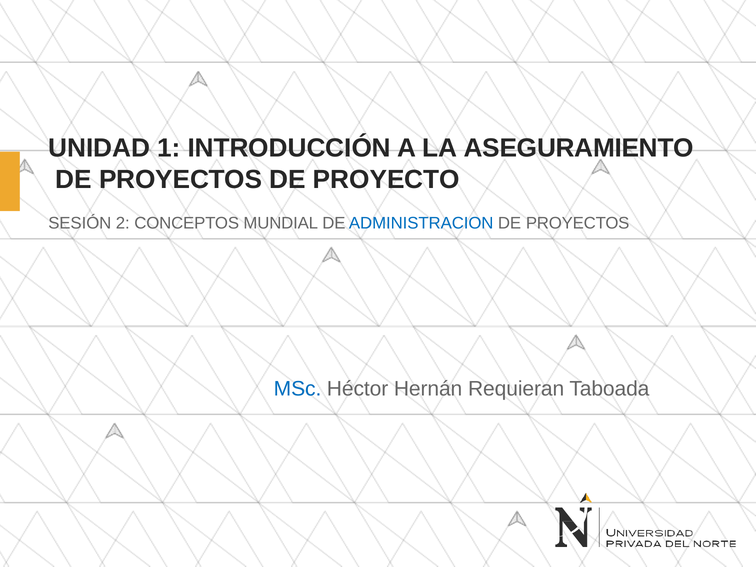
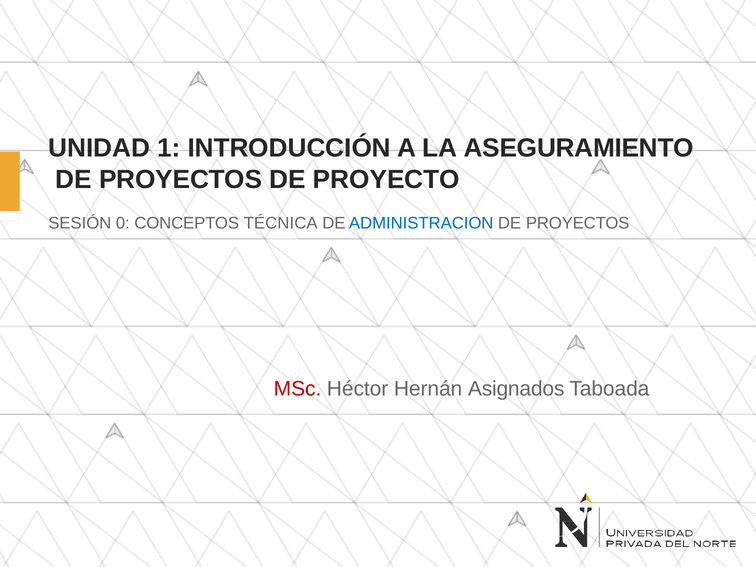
2: 2 -> 0
MUNDIAL: MUNDIAL -> TÉCNICA
MSc colour: blue -> red
Requieran: Requieran -> Asignados
